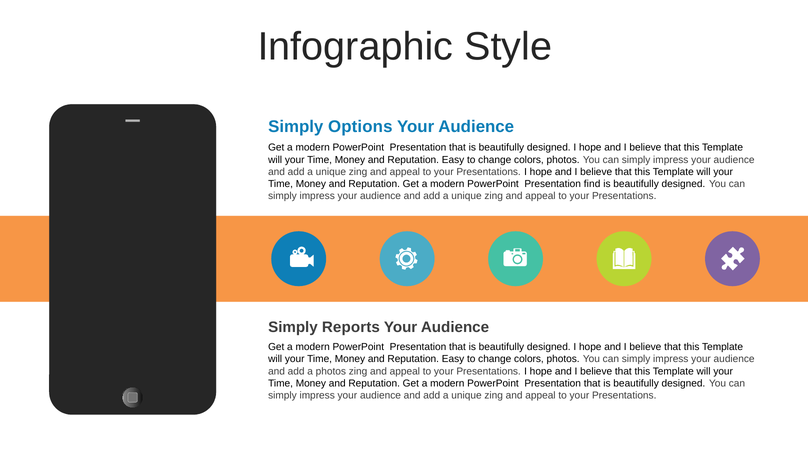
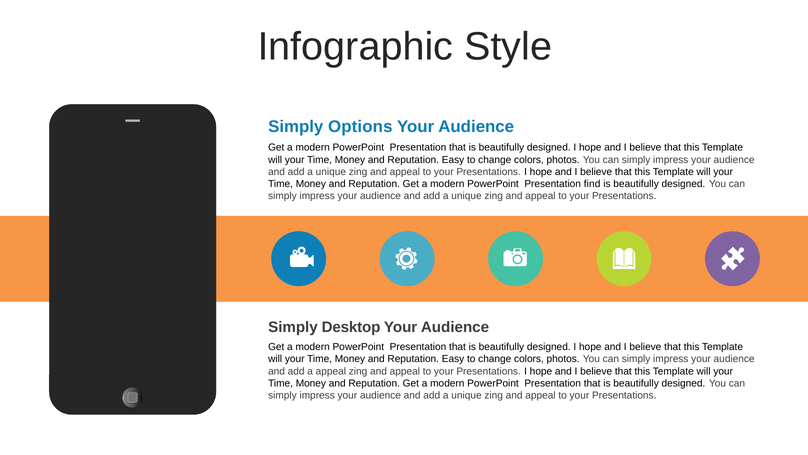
Reports: Reports -> Desktop
a photos: photos -> appeal
